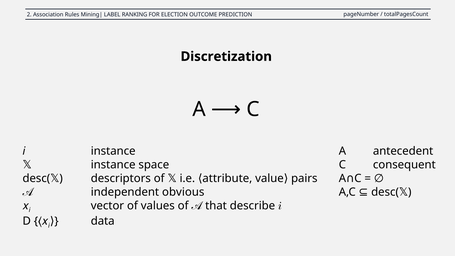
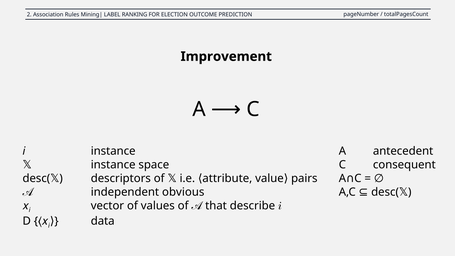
Discretization: Discretization -> Improvement
